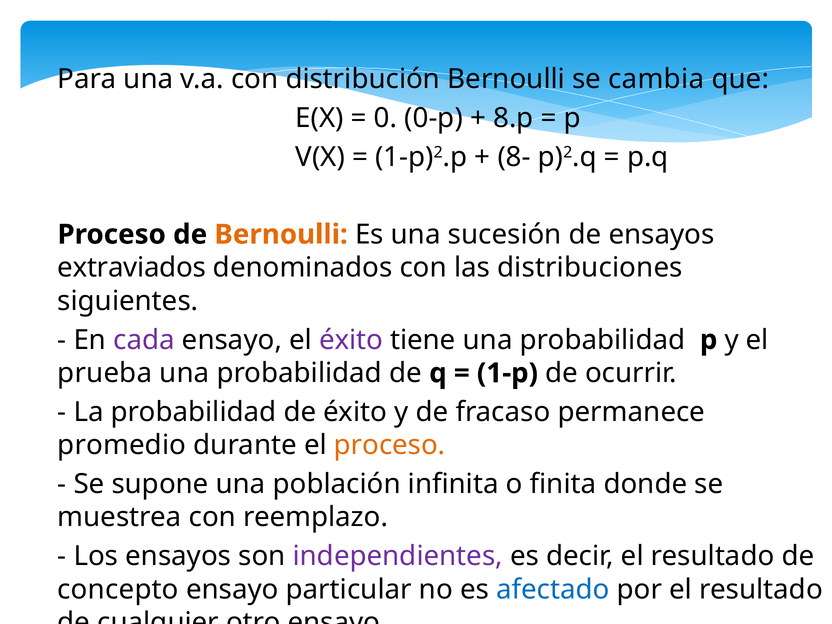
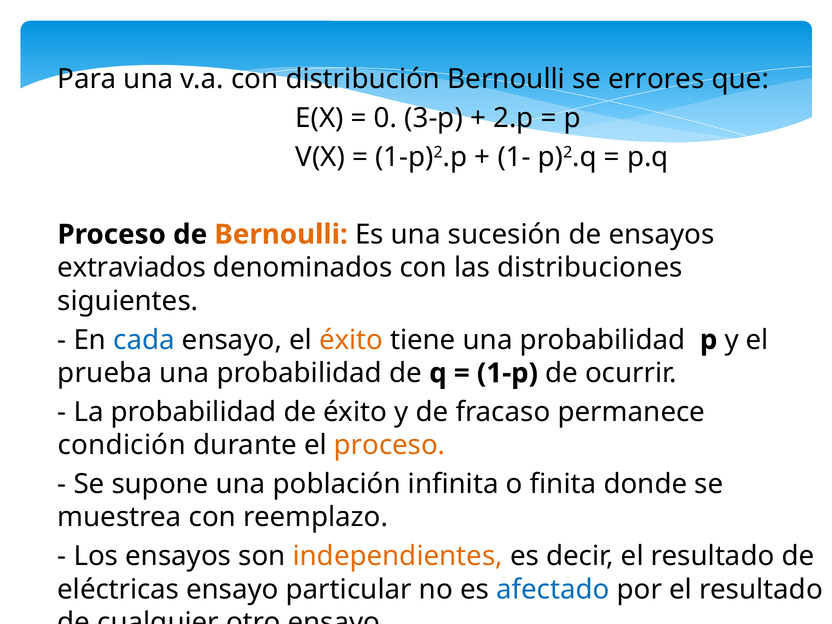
cambia: cambia -> errores
0-p: 0-p -> 3-p
8.p: 8.p -> 2.p
8-: 8- -> 1-
cada colour: purple -> blue
éxito at (351, 340) colour: purple -> orange
promedio: promedio -> condición
independientes colour: purple -> orange
concepto: concepto -> eléctricas
